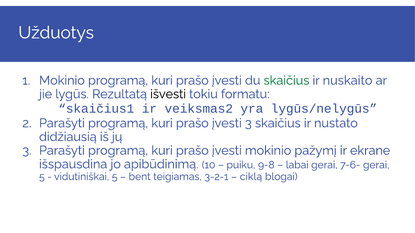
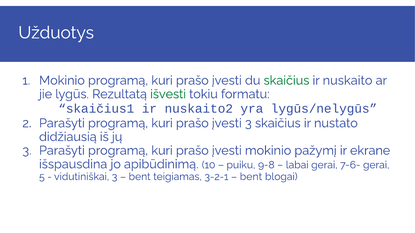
išvesti colour: black -> green
veiksmas2: veiksmas2 -> nuskaito2
vidutiniškai 5: 5 -> 3
ciklą at (251, 177): ciklą -> bent
